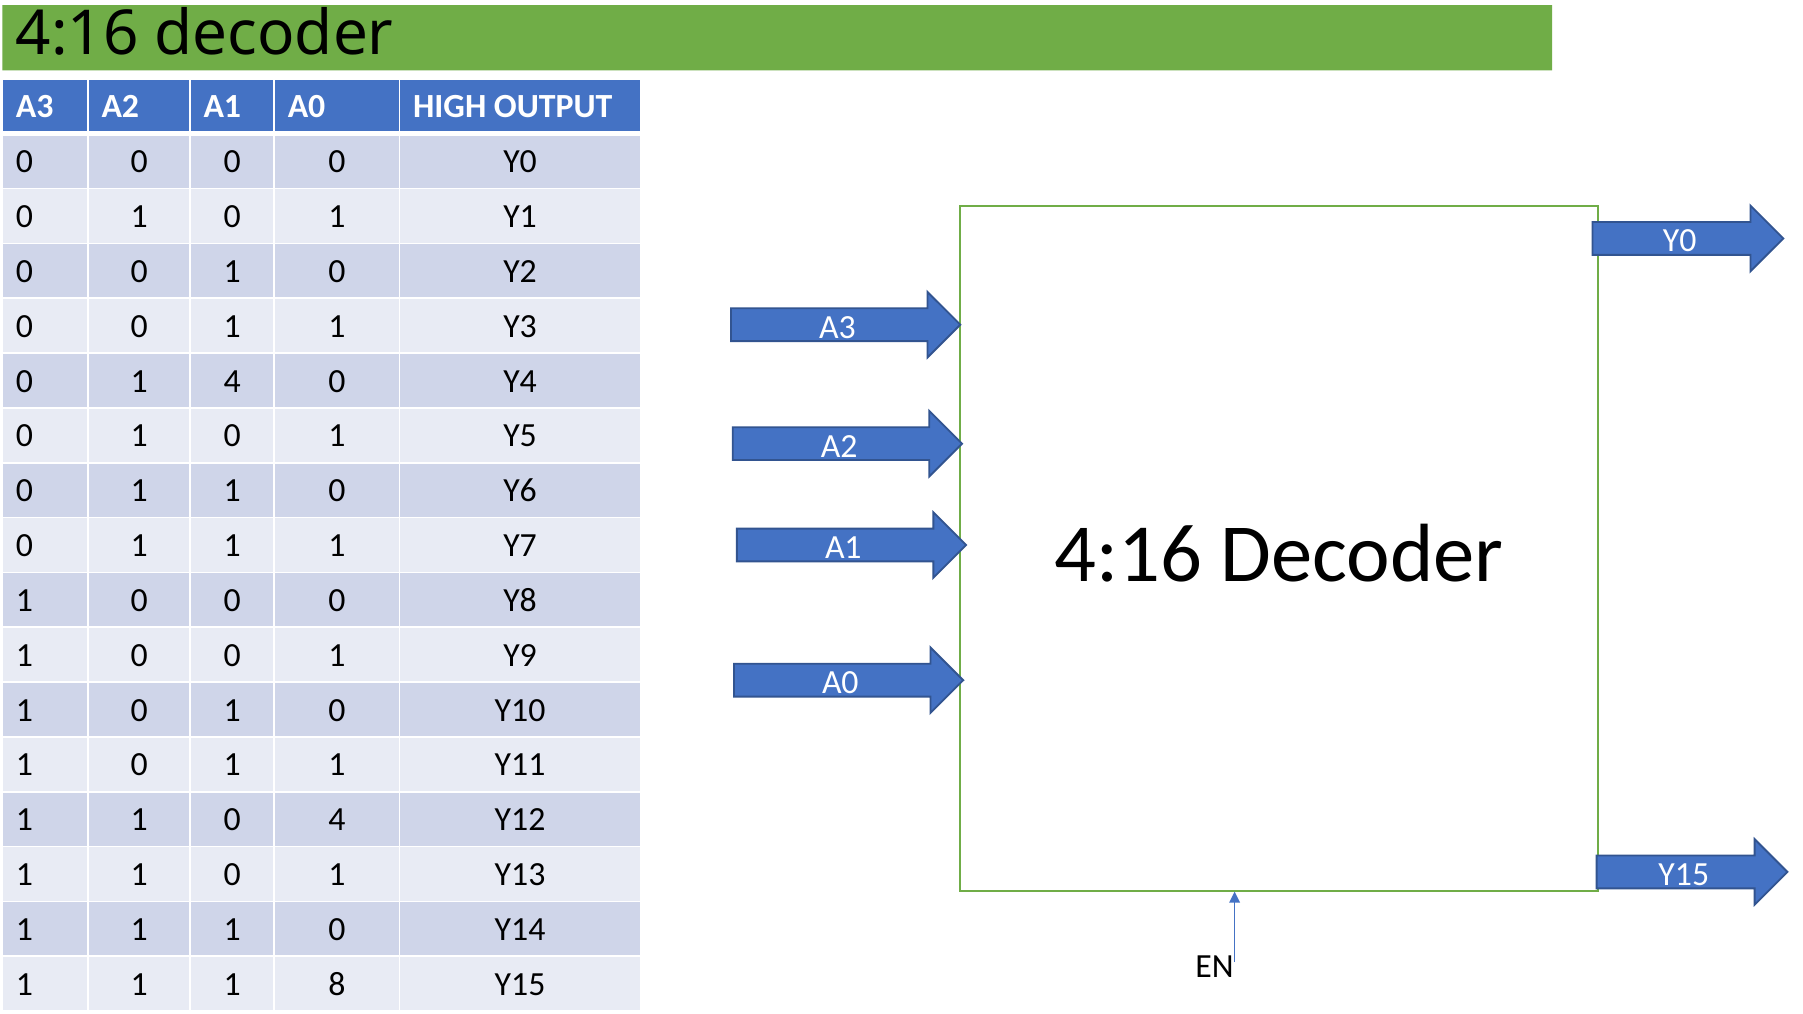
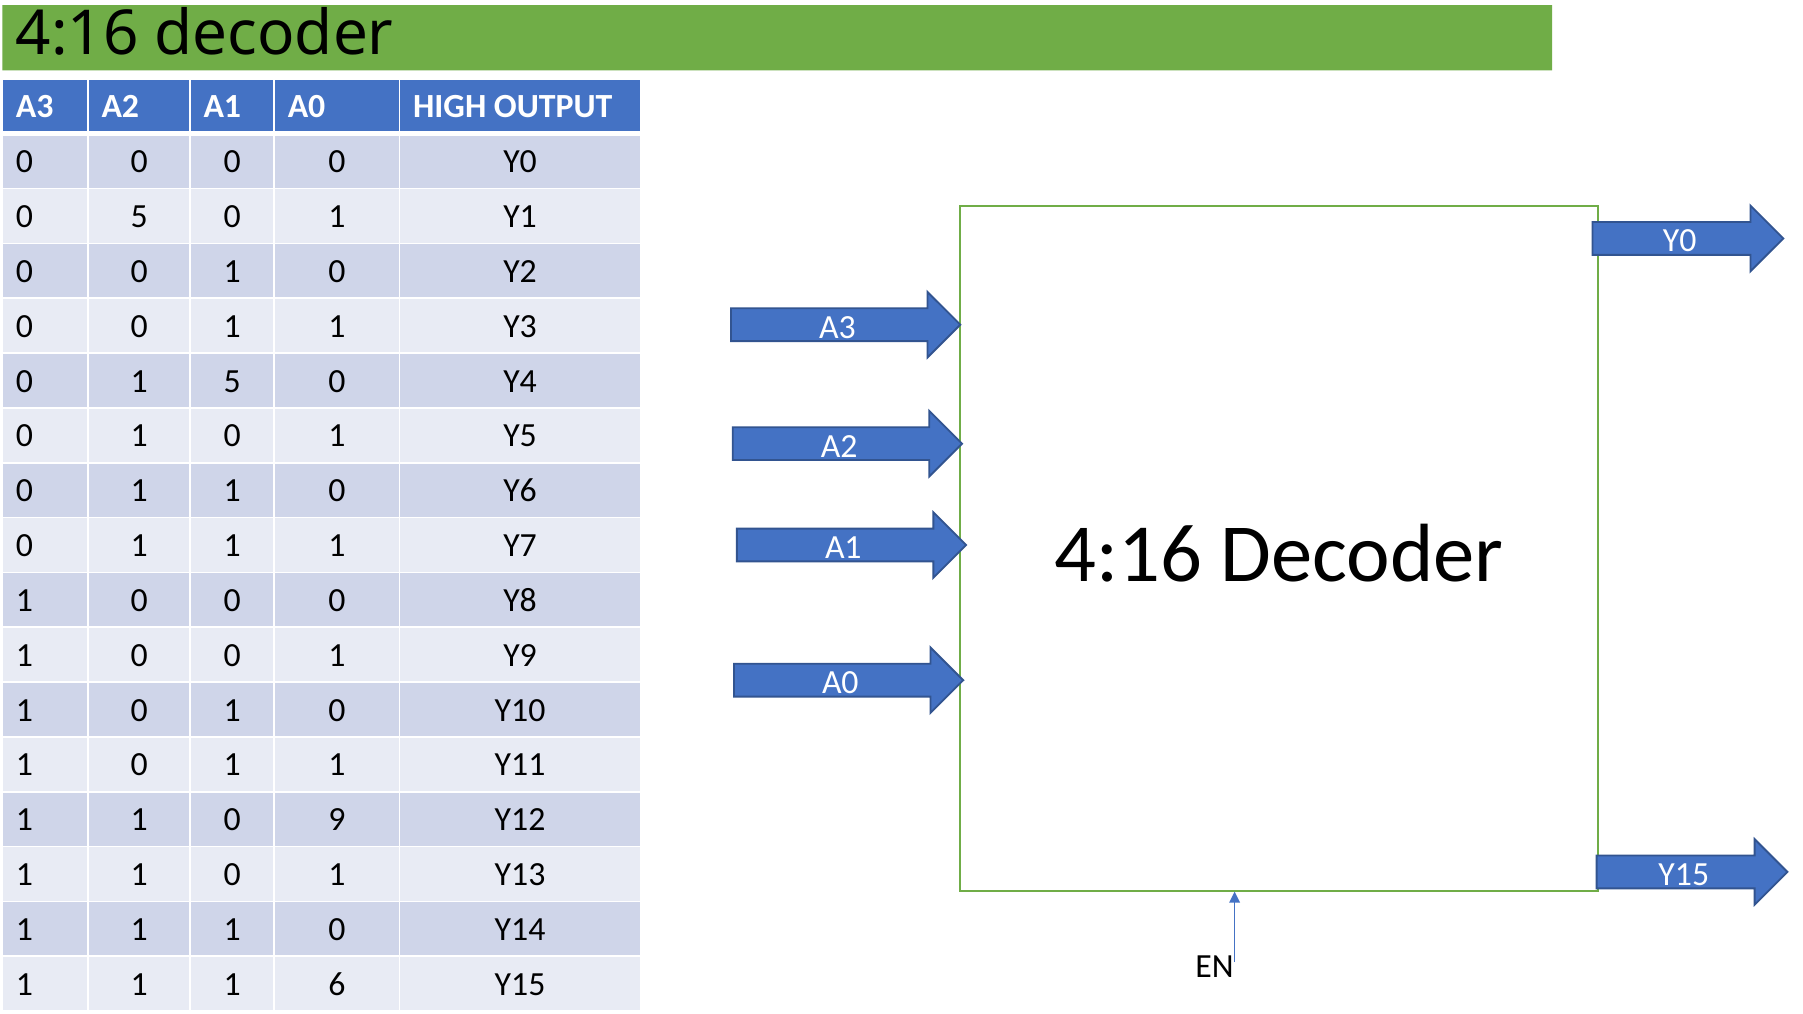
1 at (139, 216): 1 -> 5
1 4: 4 -> 5
0 4: 4 -> 9
8: 8 -> 6
